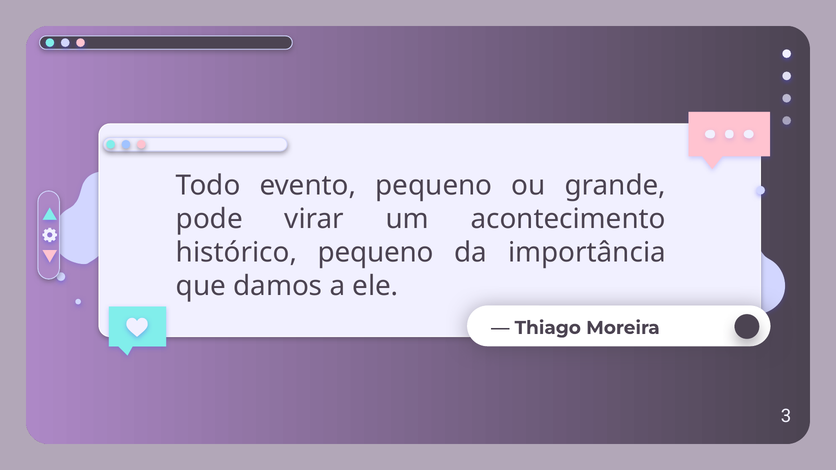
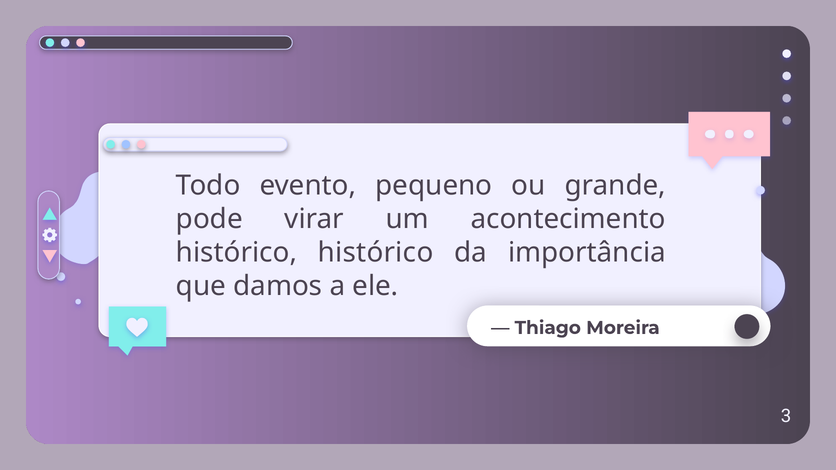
histórico pequeno: pequeno -> histórico
